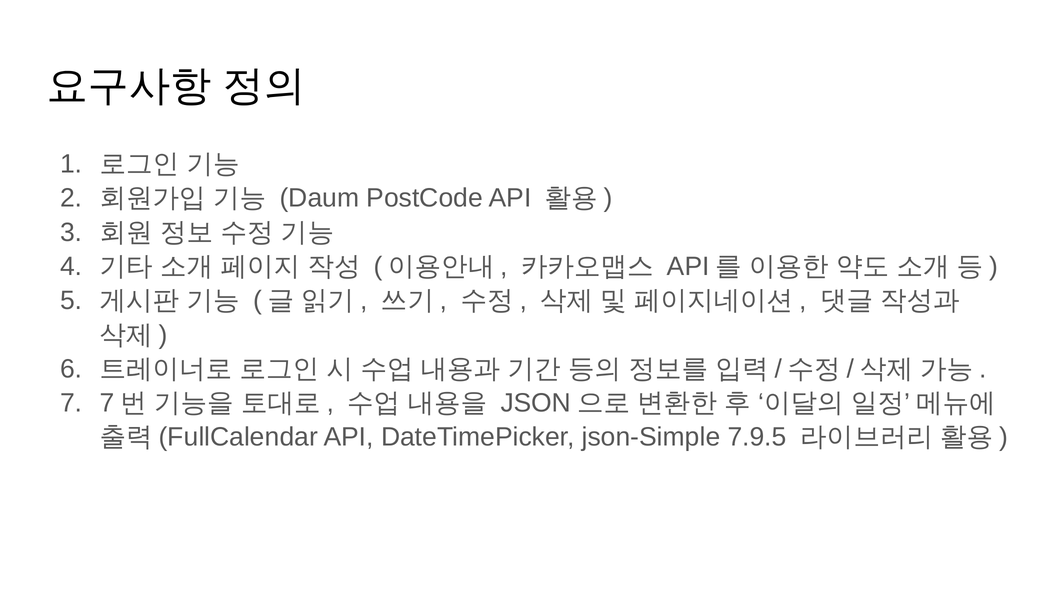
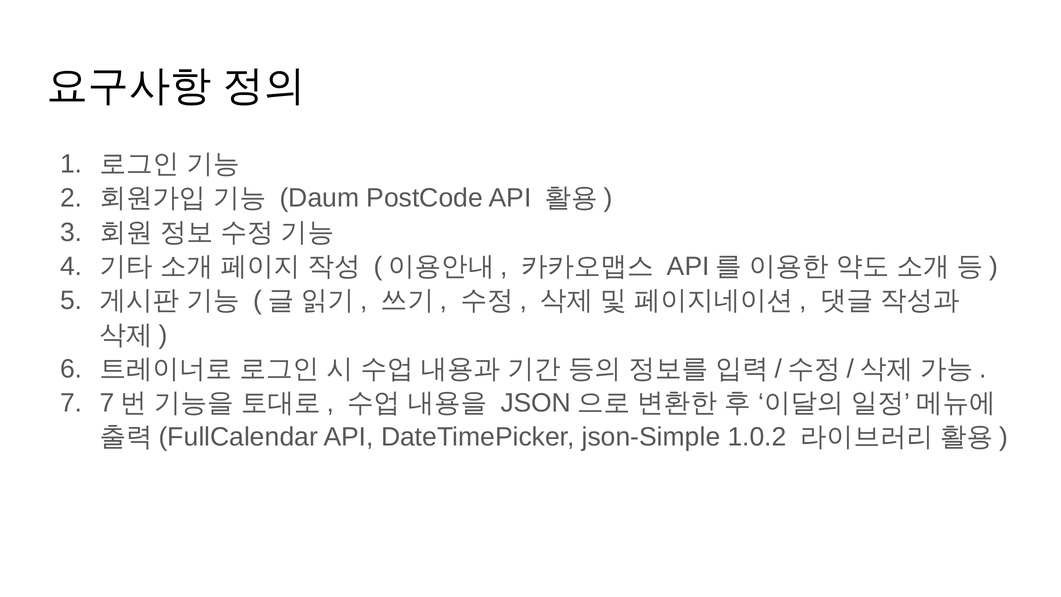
7.9.5: 7.9.5 -> 1.0.2
